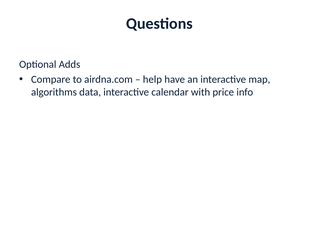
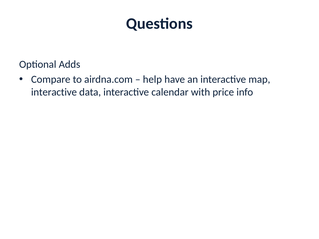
algorithms at (54, 92): algorithms -> interactive
